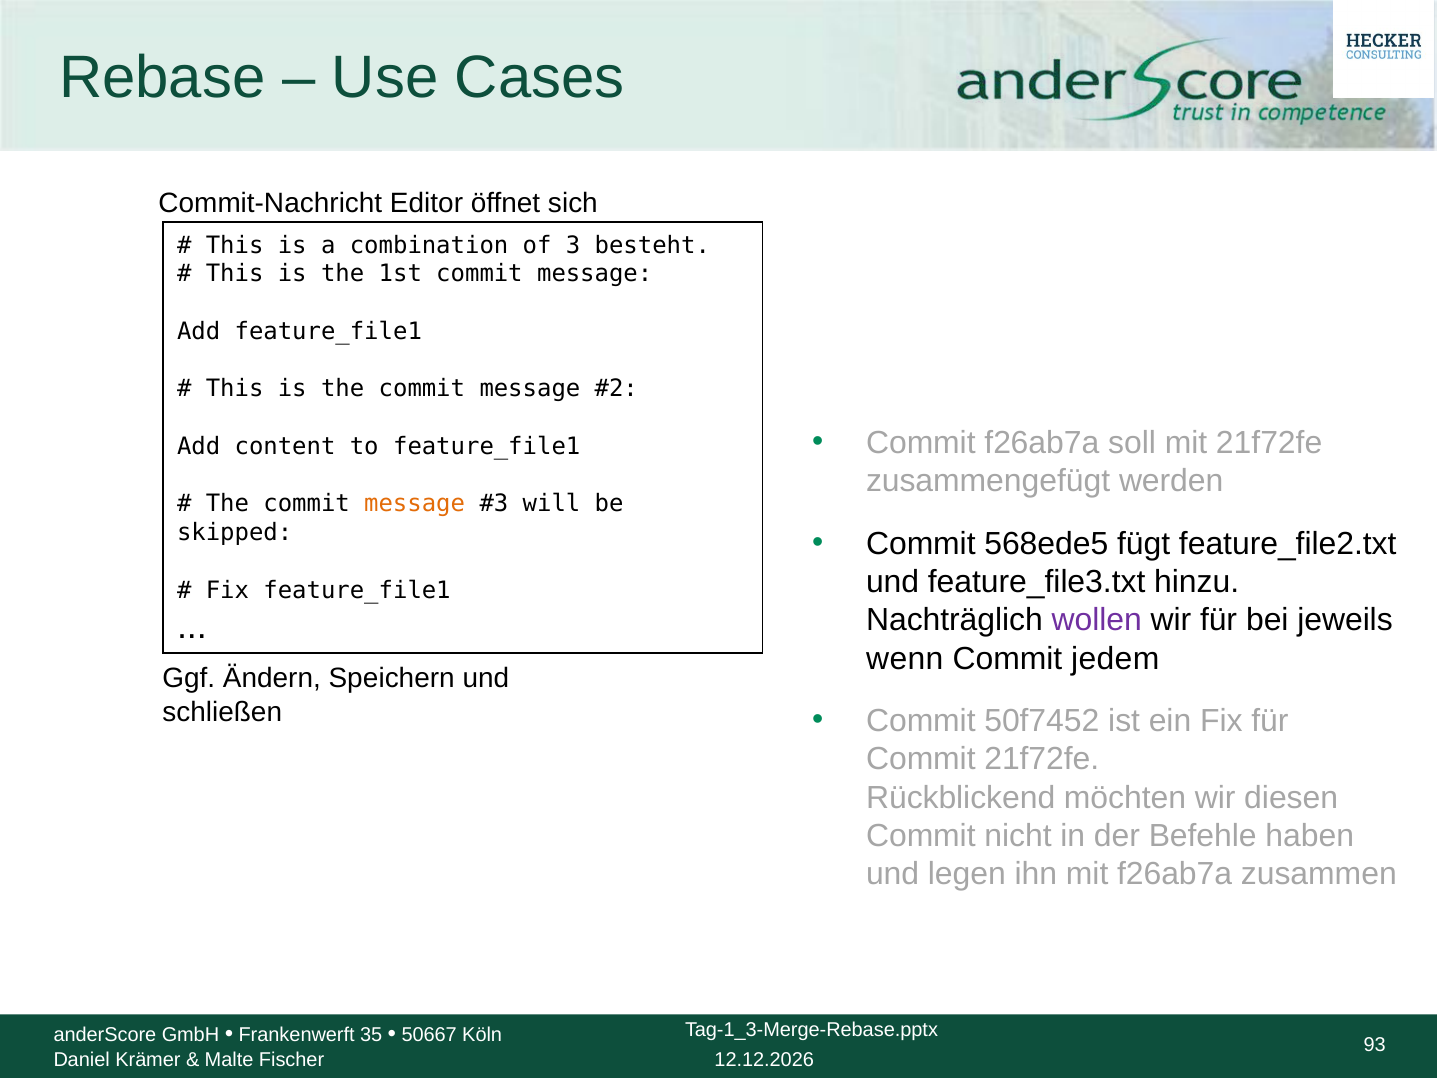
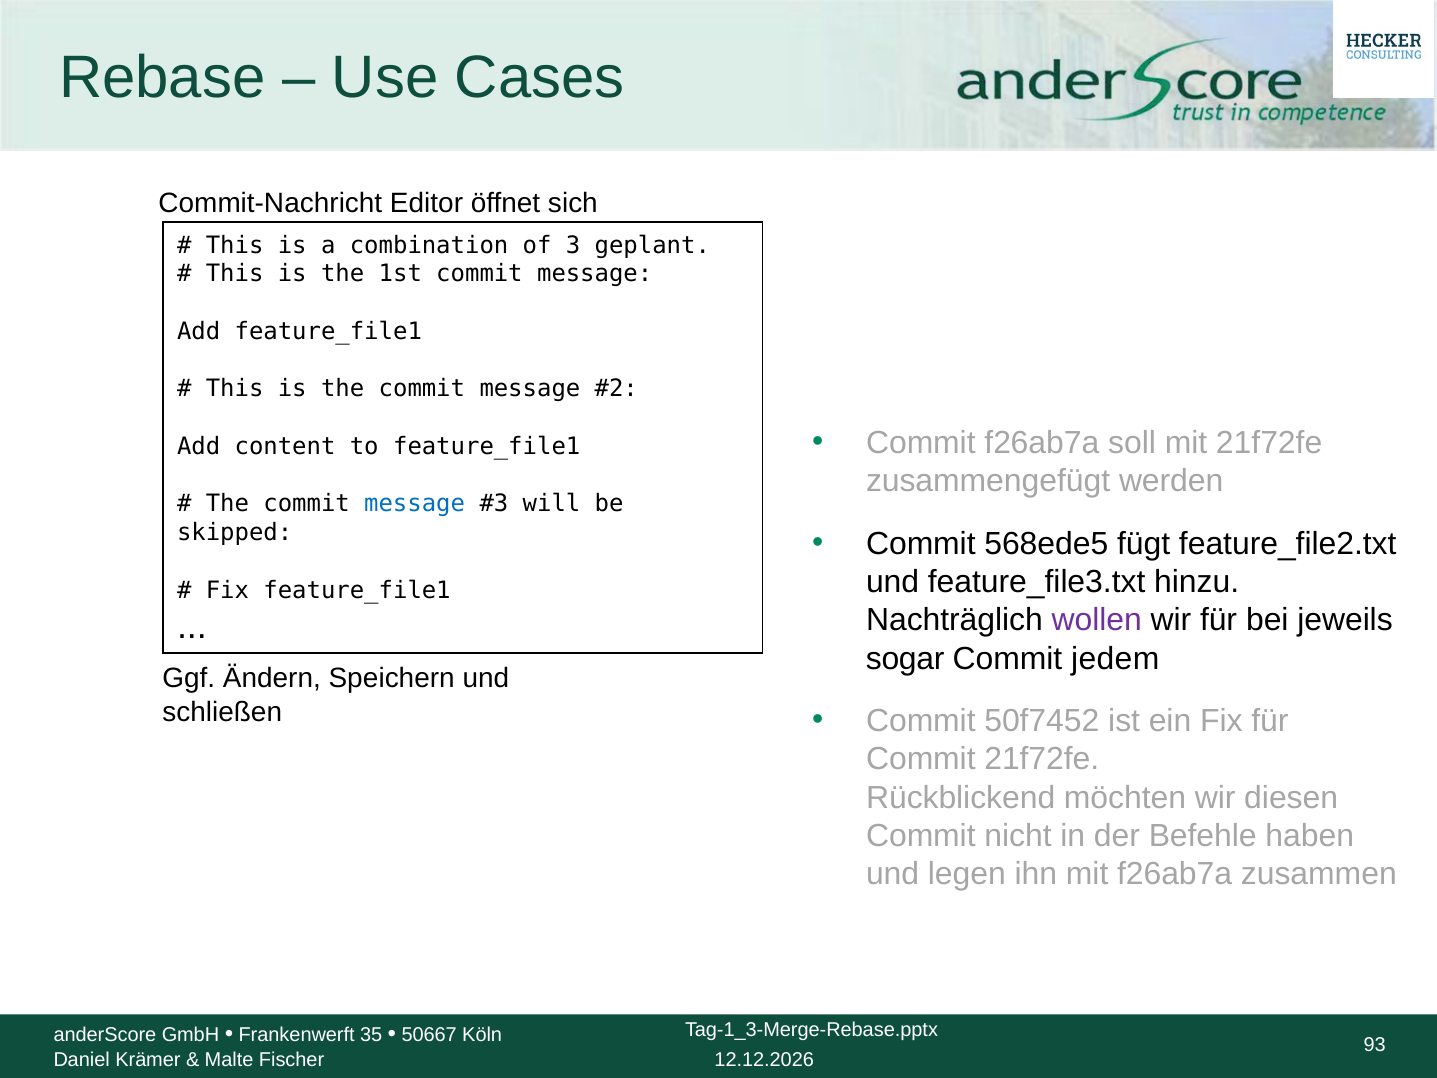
besteht: besteht -> geplant
message at (415, 504) colour: orange -> blue
wenn: wenn -> sogar
